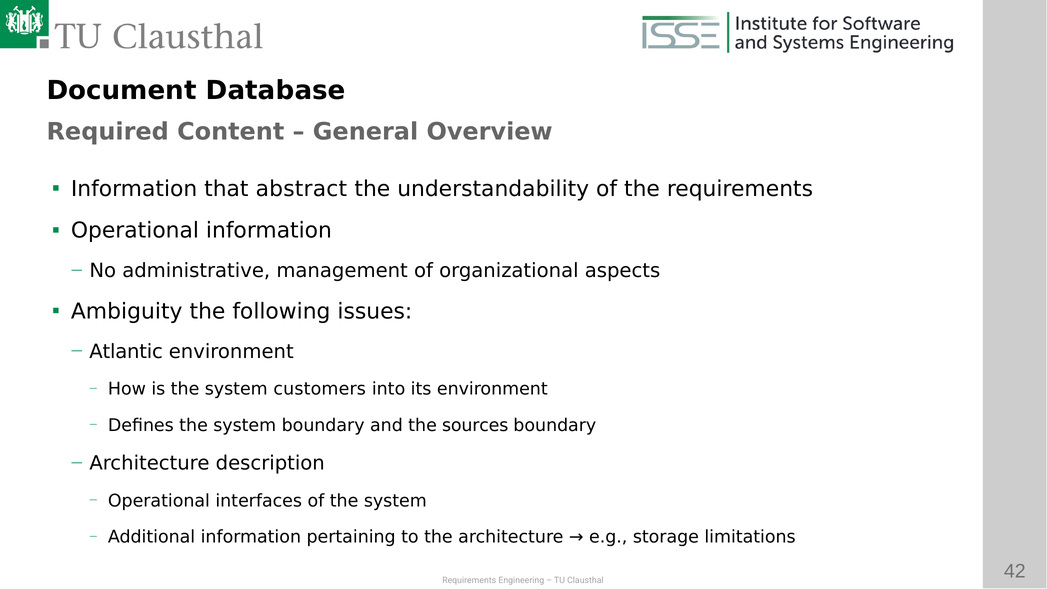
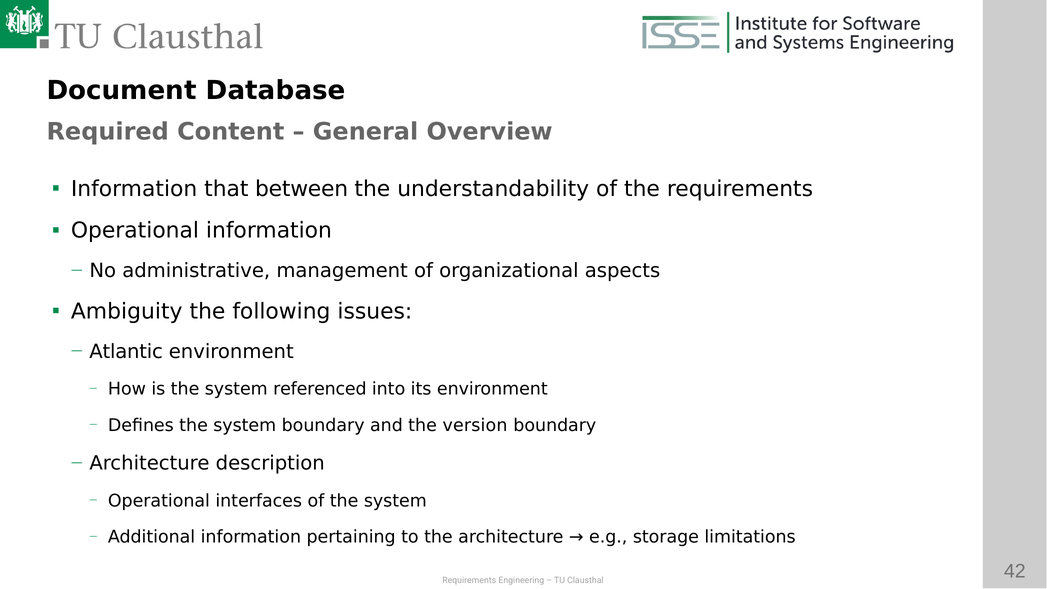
abstract: abstract -> between
customers: customers -> referenced
sources: sources -> version
